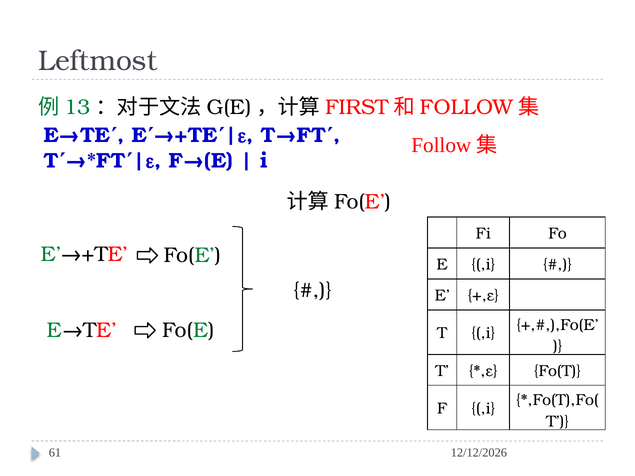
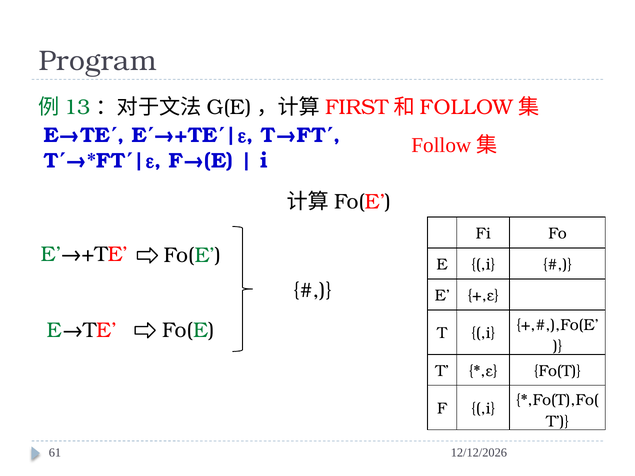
Leftmost: Leftmost -> Program
